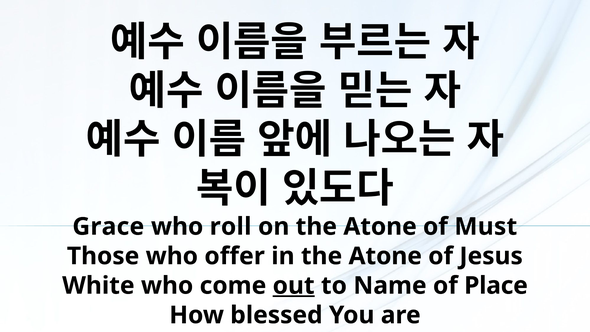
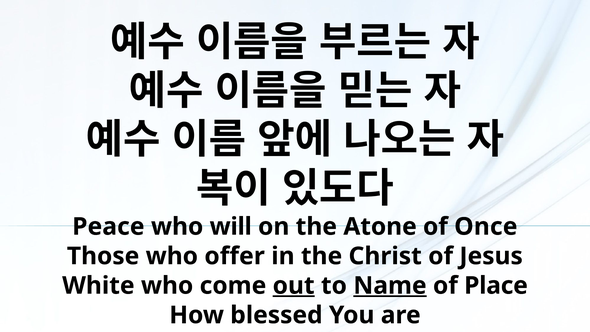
Grace: Grace -> Peace
roll: roll -> will
Must: Must -> Once
in the Atone: Atone -> Christ
Name underline: none -> present
